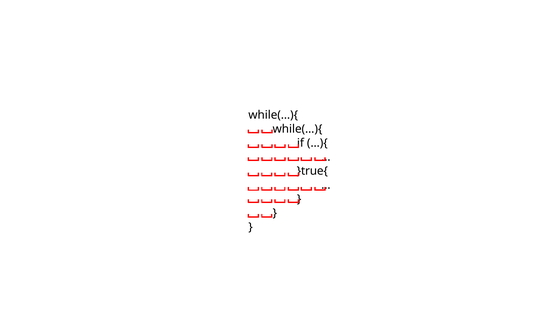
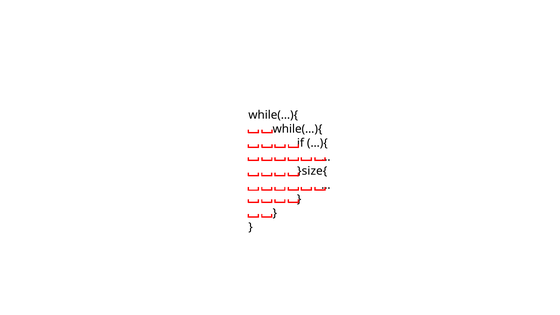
}true{: }true{ -> }size{
